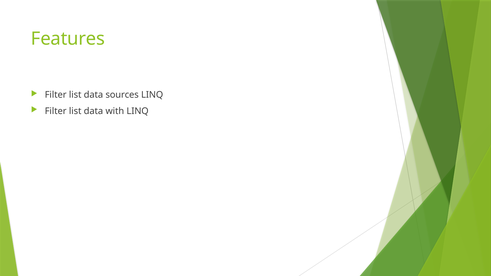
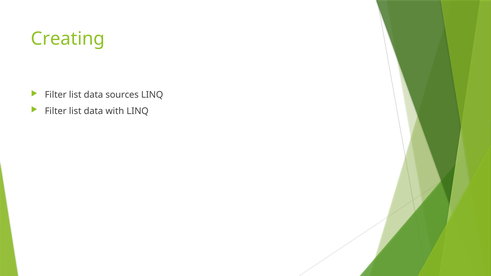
Features: Features -> Creating
